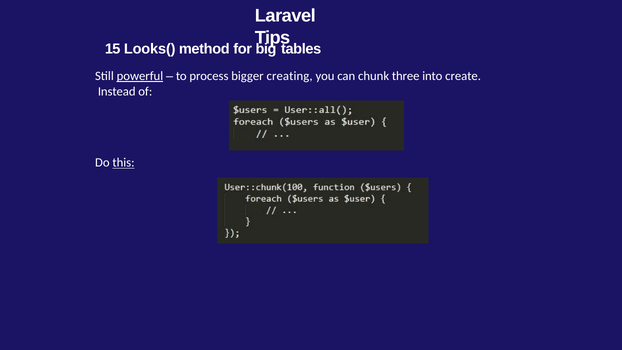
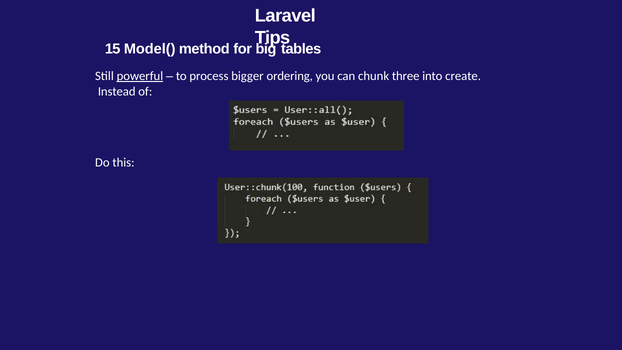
Looks(: Looks( -> Model(
creating: creating -> ordering
this underline: present -> none
